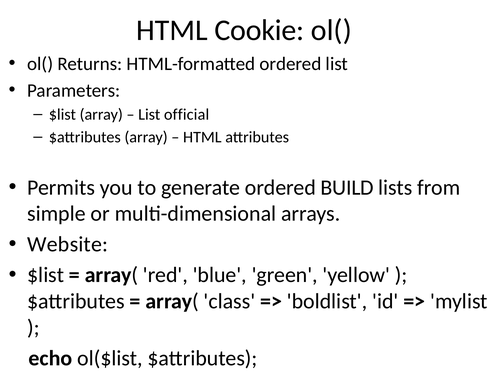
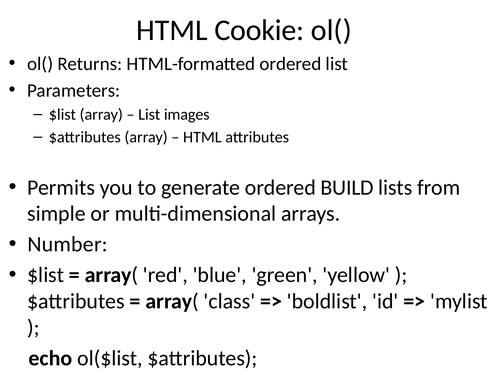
official: official -> images
Website: Website -> Number
